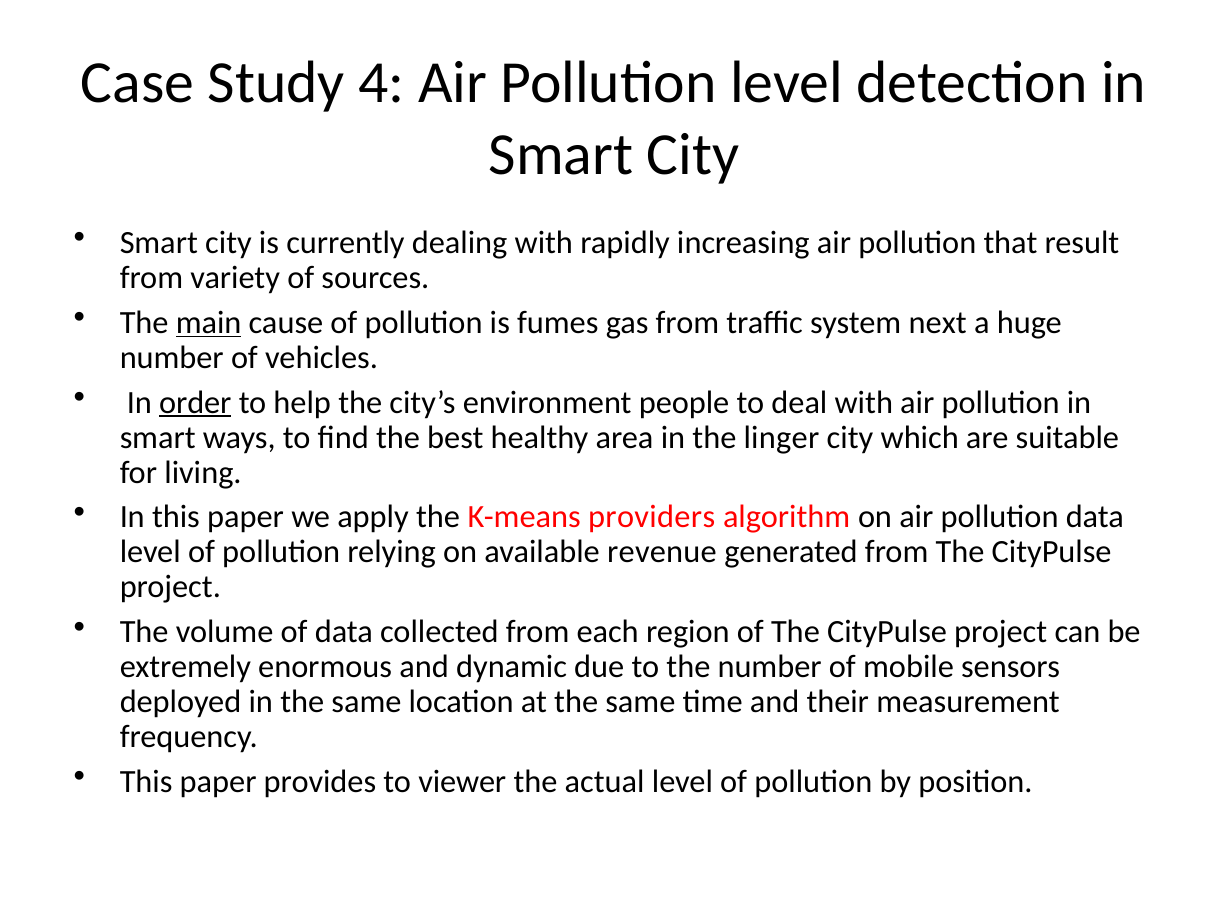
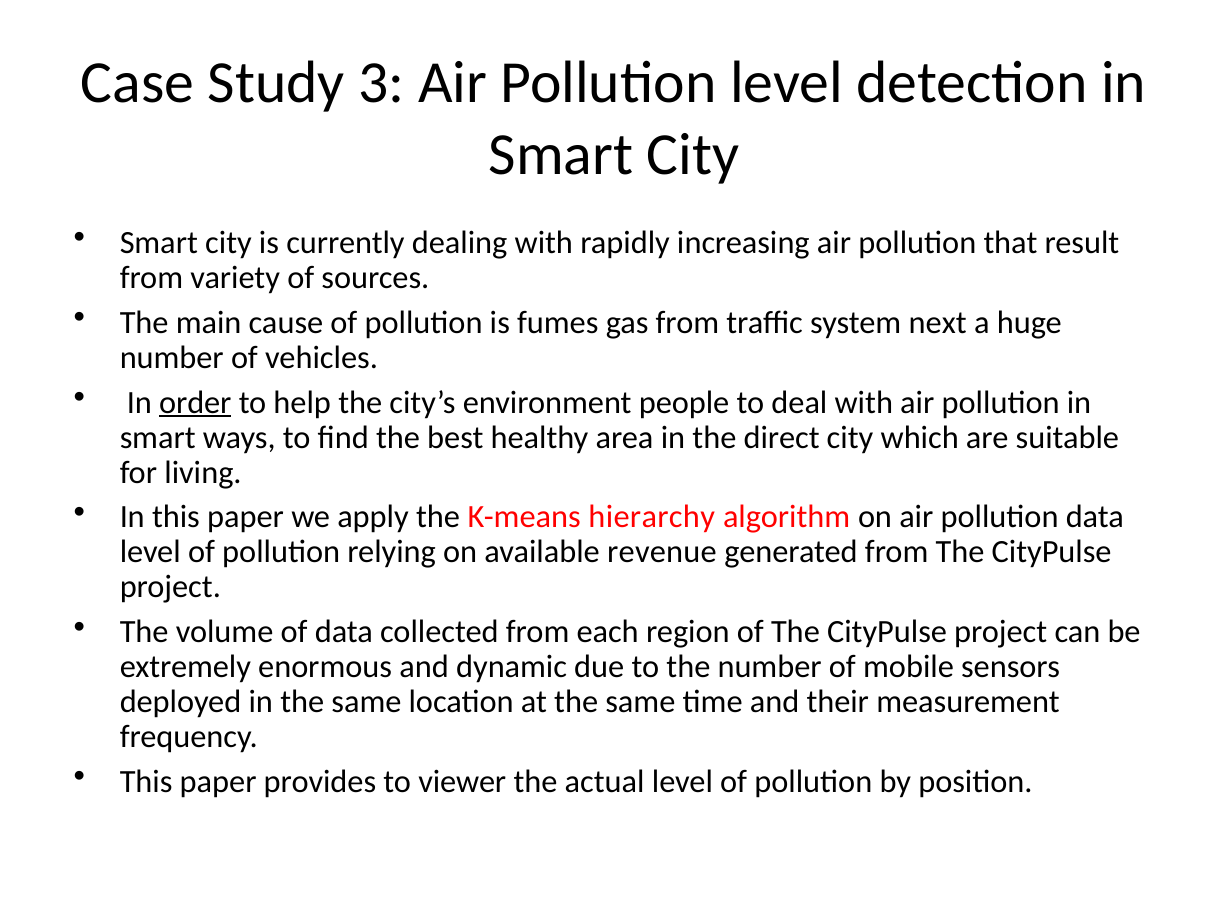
4: 4 -> 3
main underline: present -> none
linger: linger -> direct
providers: providers -> hierarchy
